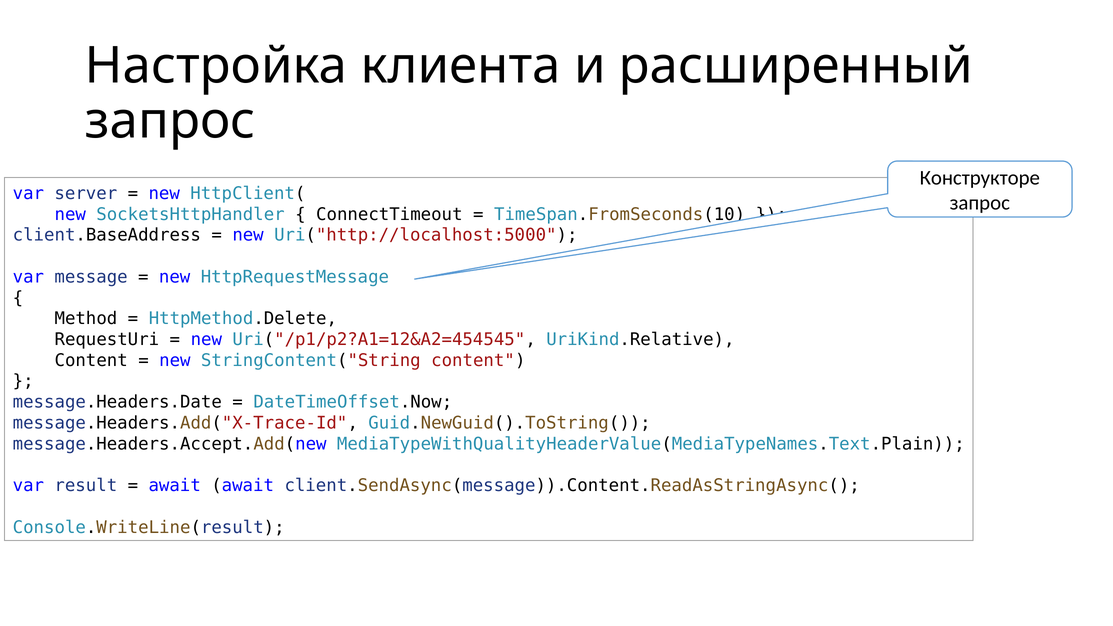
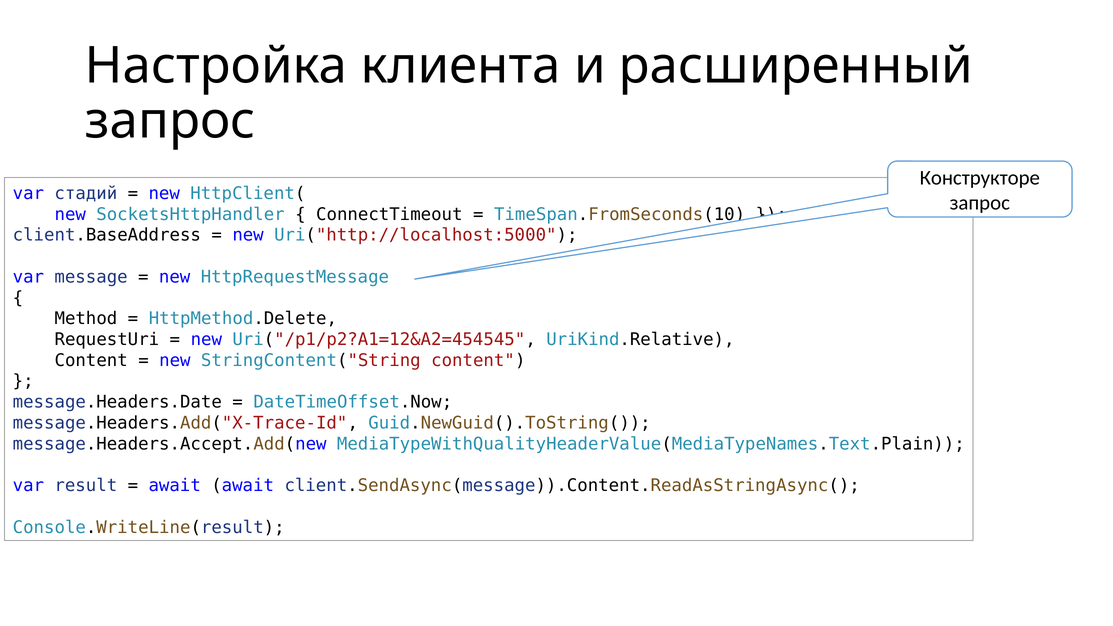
server: server -> стадий
